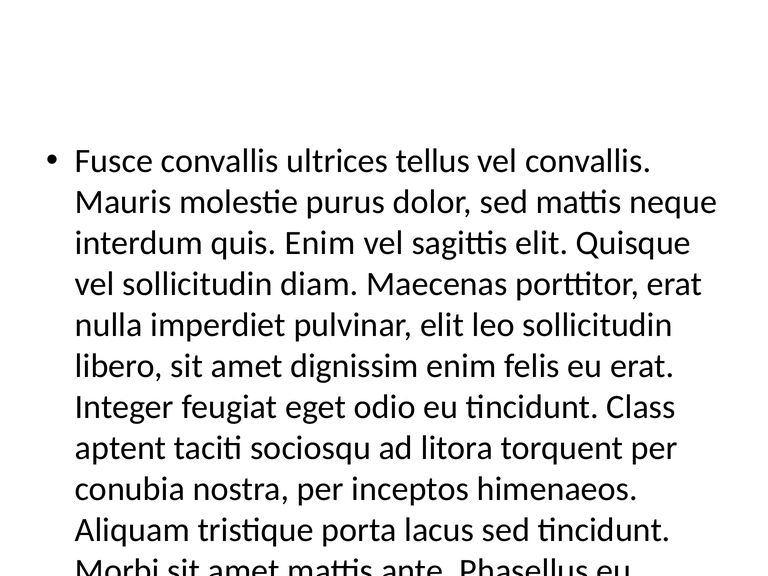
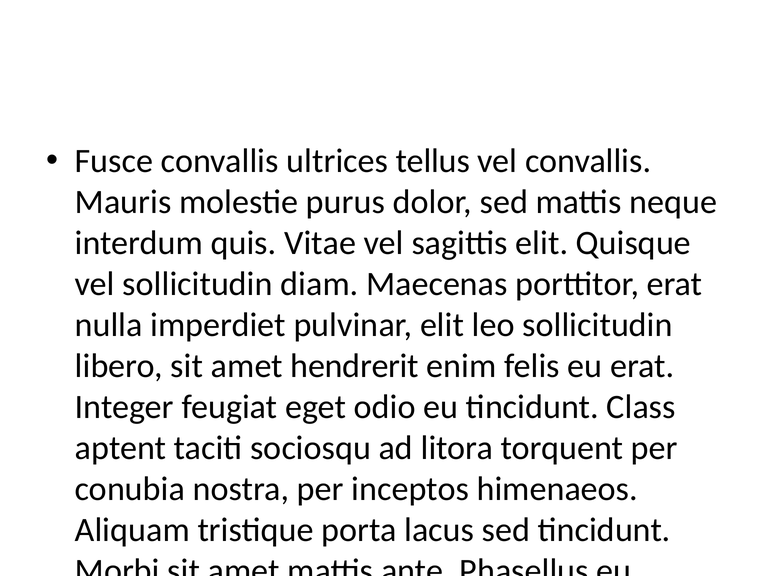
quis Enim: Enim -> Vitae
dignissim: dignissim -> hendrerit
